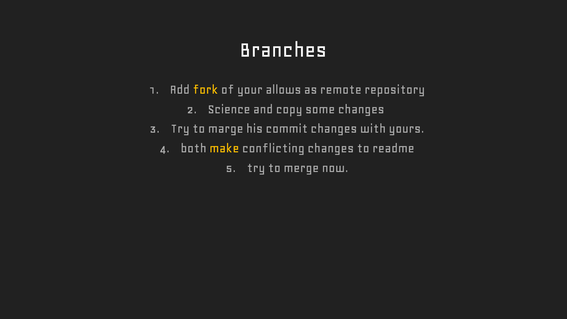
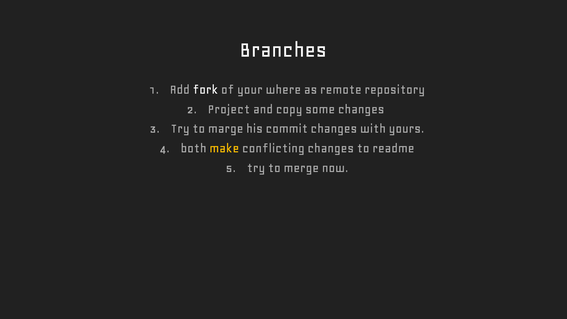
fork colour: yellow -> white
allows: allows -> where
Science: Science -> Project
